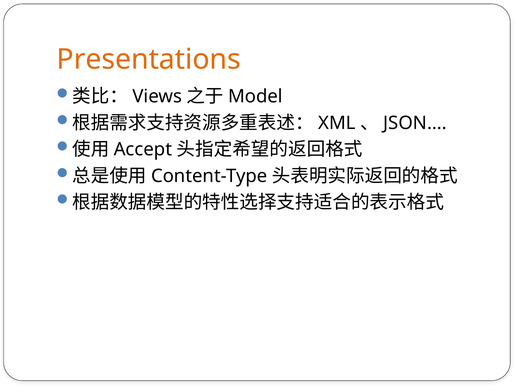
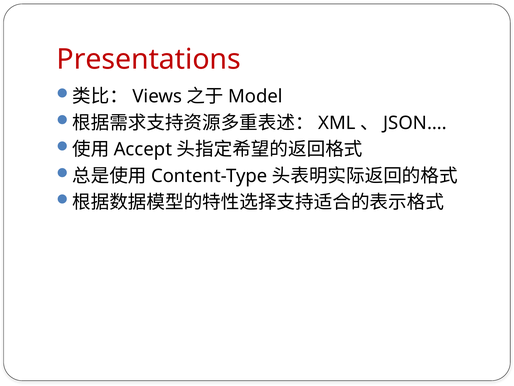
Presentations colour: orange -> red
